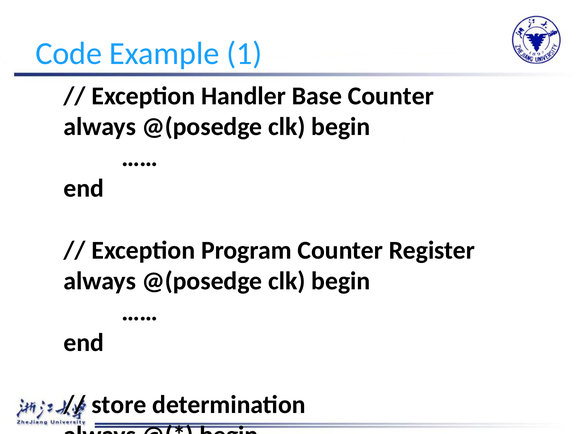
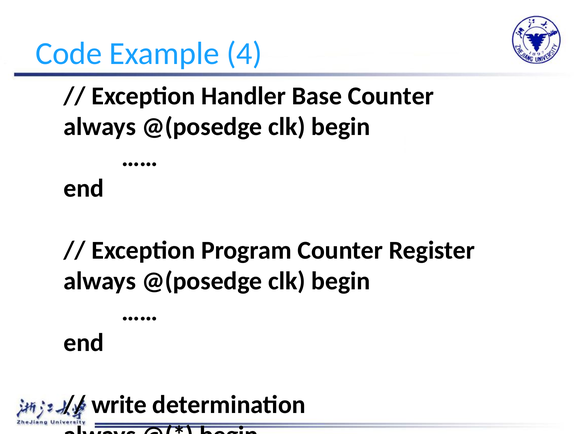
1: 1 -> 4
store: store -> write
